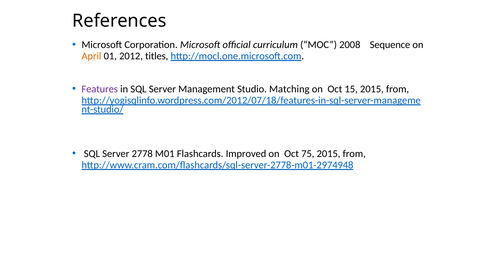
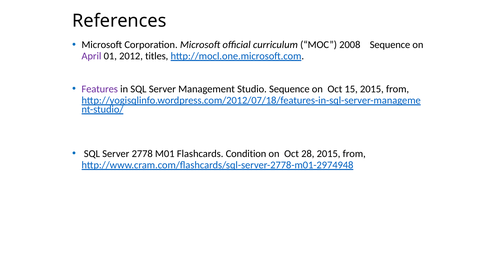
April colour: orange -> purple
Studio Matching: Matching -> Sequence
Improved: Improved -> Condition
75: 75 -> 28
